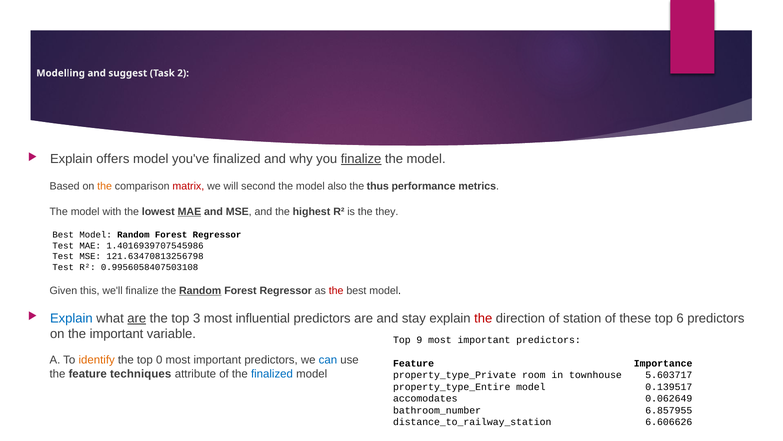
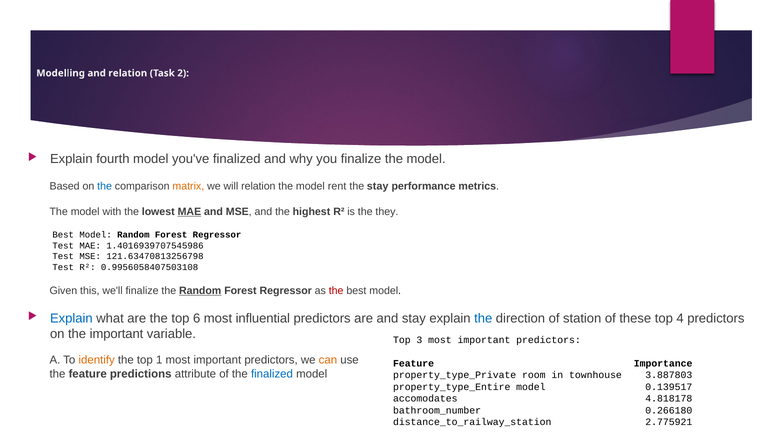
and suggest: suggest -> relation
offers: offers -> fourth
finalize at (361, 159) underline: present -> none
the at (105, 186) colour: orange -> blue
matrix colour: red -> orange
will second: second -> relation
also: also -> rent
the thus: thus -> stay
are at (137, 318) underline: present -> none
3: 3 -> 6
the at (483, 318) colour: red -> blue
6: 6 -> 4
9: 9 -> 3
0: 0 -> 1
can colour: blue -> orange
techniques: techniques -> predictions
5.603717: 5.603717 -> 3.887803
0.062649: 0.062649 -> 4.818178
6.857955: 6.857955 -> 0.266180
6.606626: 6.606626 -> 2.775921
